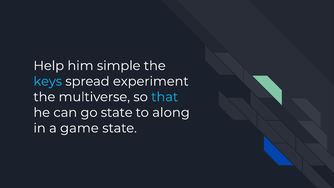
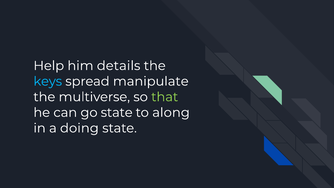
simple: simple -> details
experiment: experiment -> manipulate
that colour: light blue -> light green
game: game -> doing
